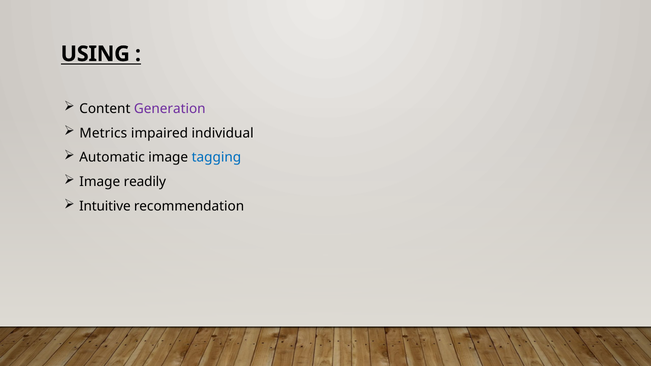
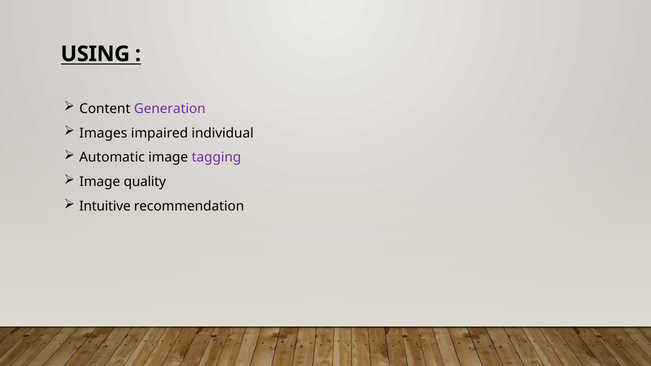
Metrics: Metrics -> Images
tagging colour: blue -> purple
readily: readily -> quality
